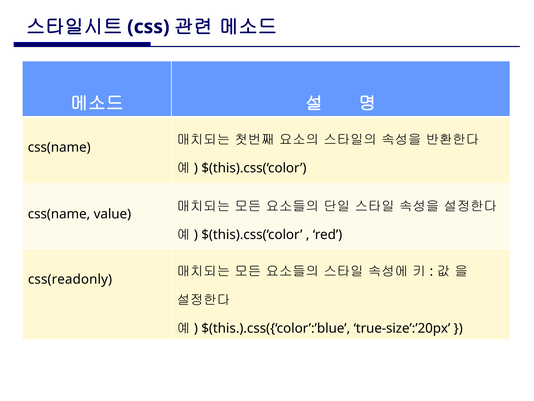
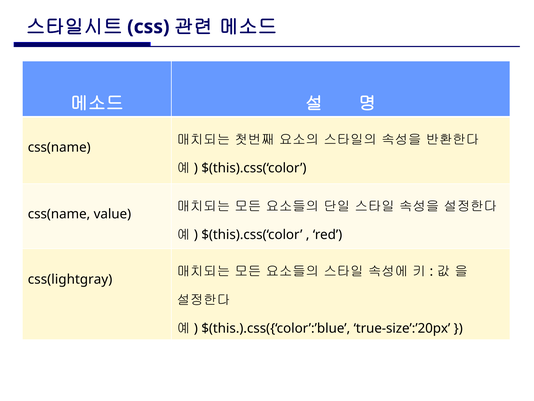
css(readonly: css(readonly -> css(lightgray
